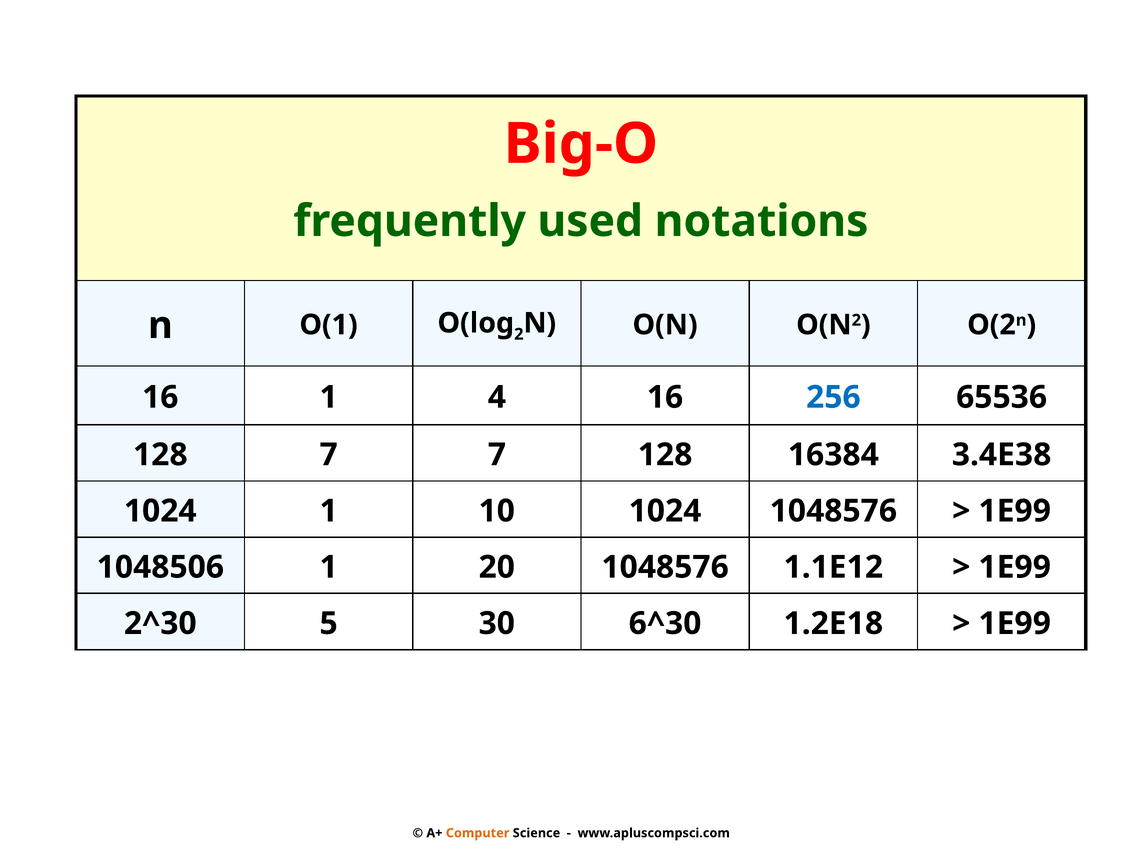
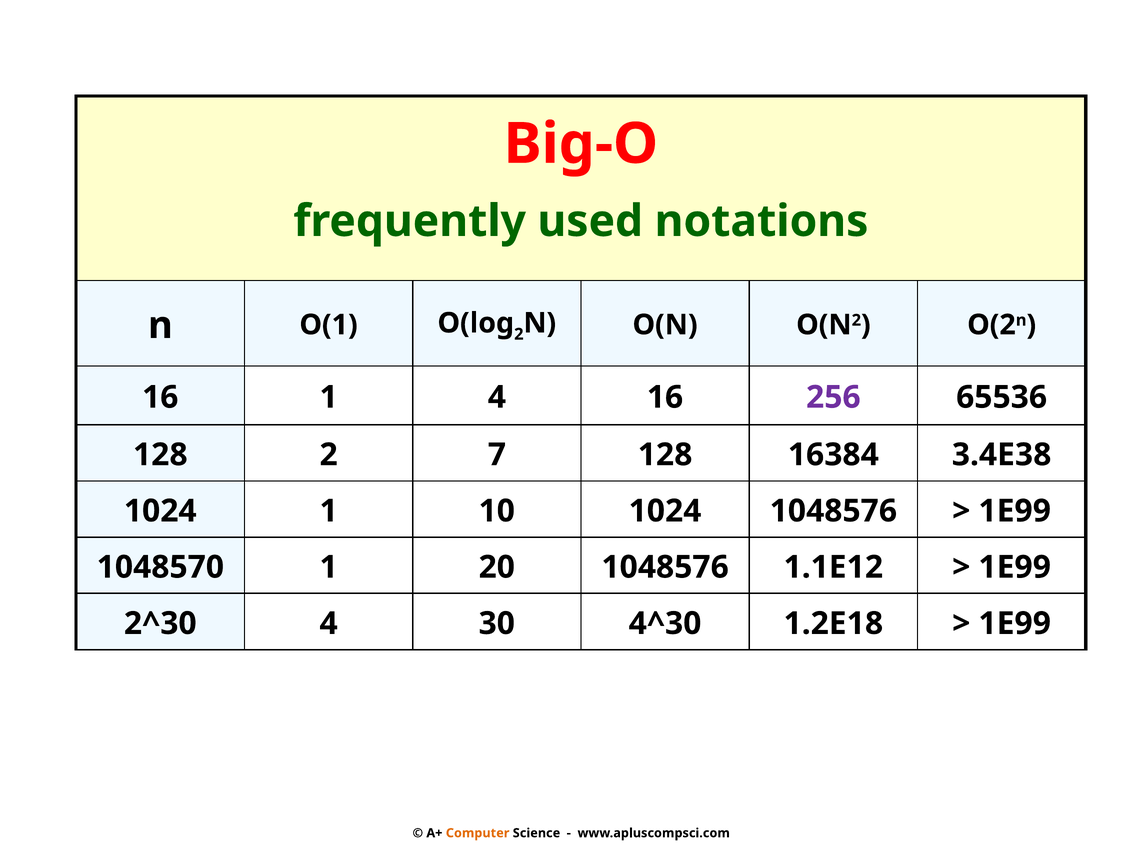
256 colour: blue -> purple
128 7: 7 -> 2
1048506: 1048506 -> 1048570
2^30 5: 5 -> 4
6^30: 6^30 -> 4^30
